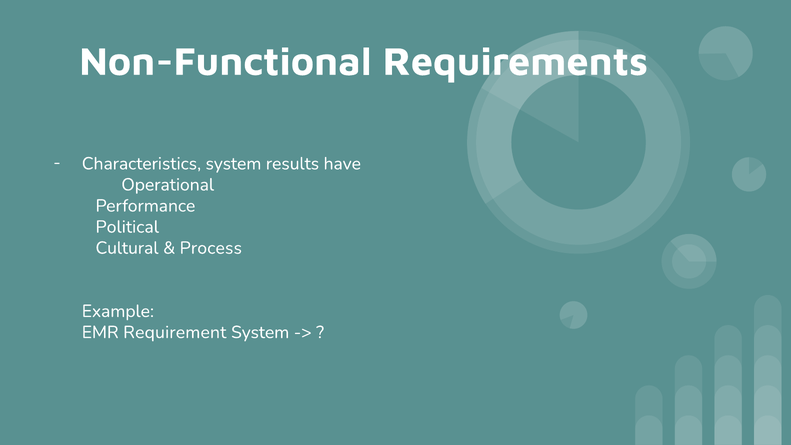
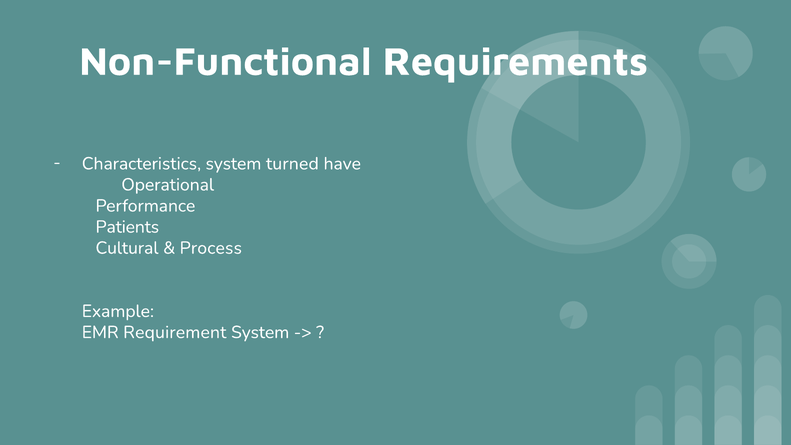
results: results -> turned
Political: Political -> Patients
